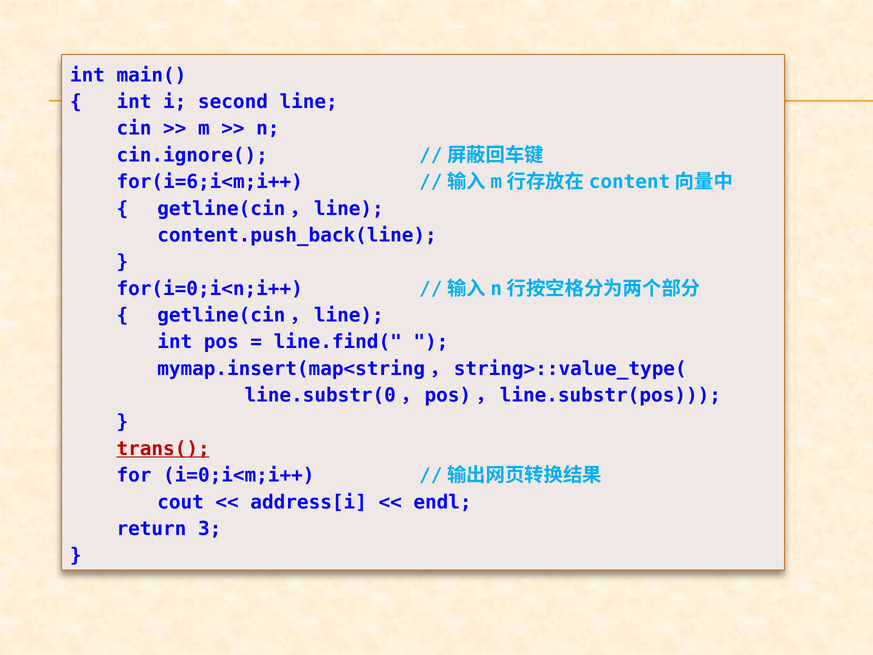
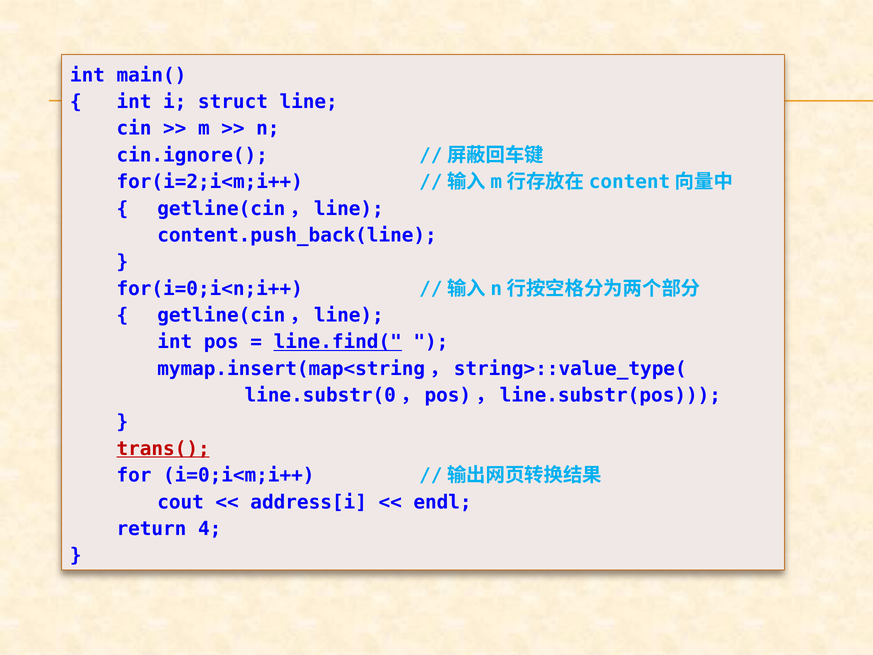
second: second -> struct
for(i=6;i<m;i++: for(i=6;i<m;i++ -> for(i=2;i<m;i++
line.find( underline: none -> present
3: 3 -> 4
